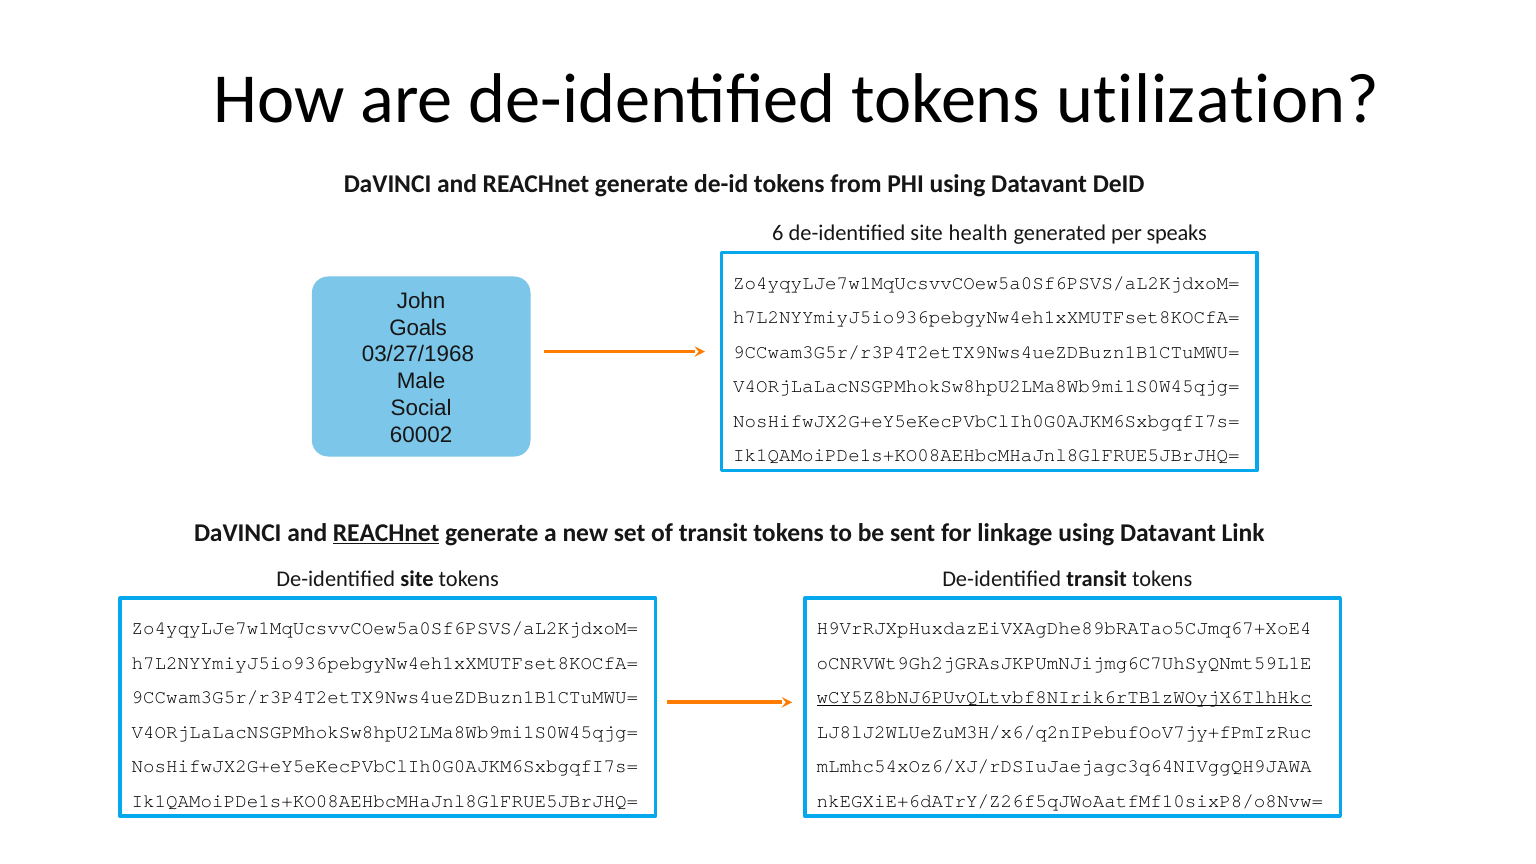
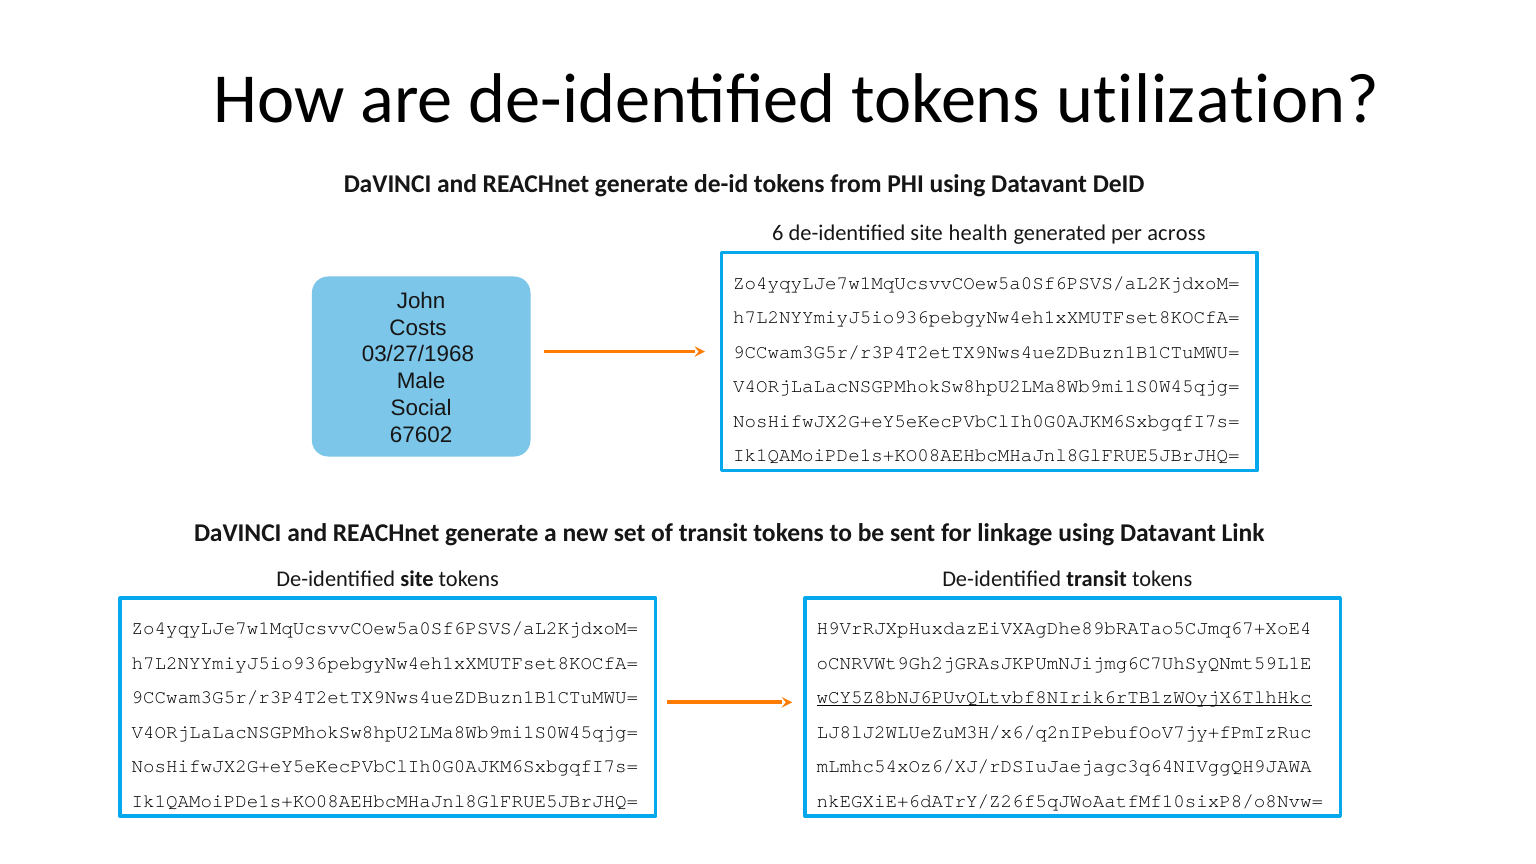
speaks: speaks -> across
Goals: Goals -> Costs
60002: 60002 -> 67602
REACHnet at (386, 533) underline: present -> none
